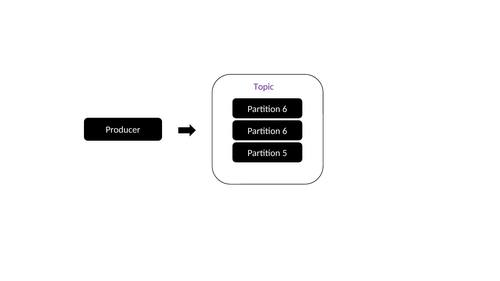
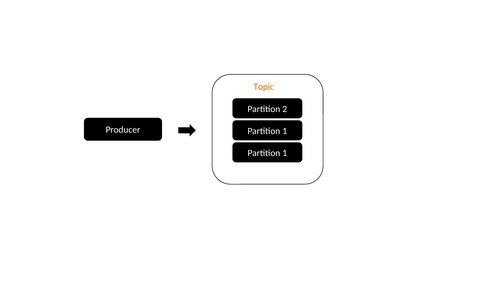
Topic colour: purple -> orange
6 at (285, 109): 6 -> 2
6 at (285, 131): 6 -> 1
5 at (285, 153): 5 -> 1
